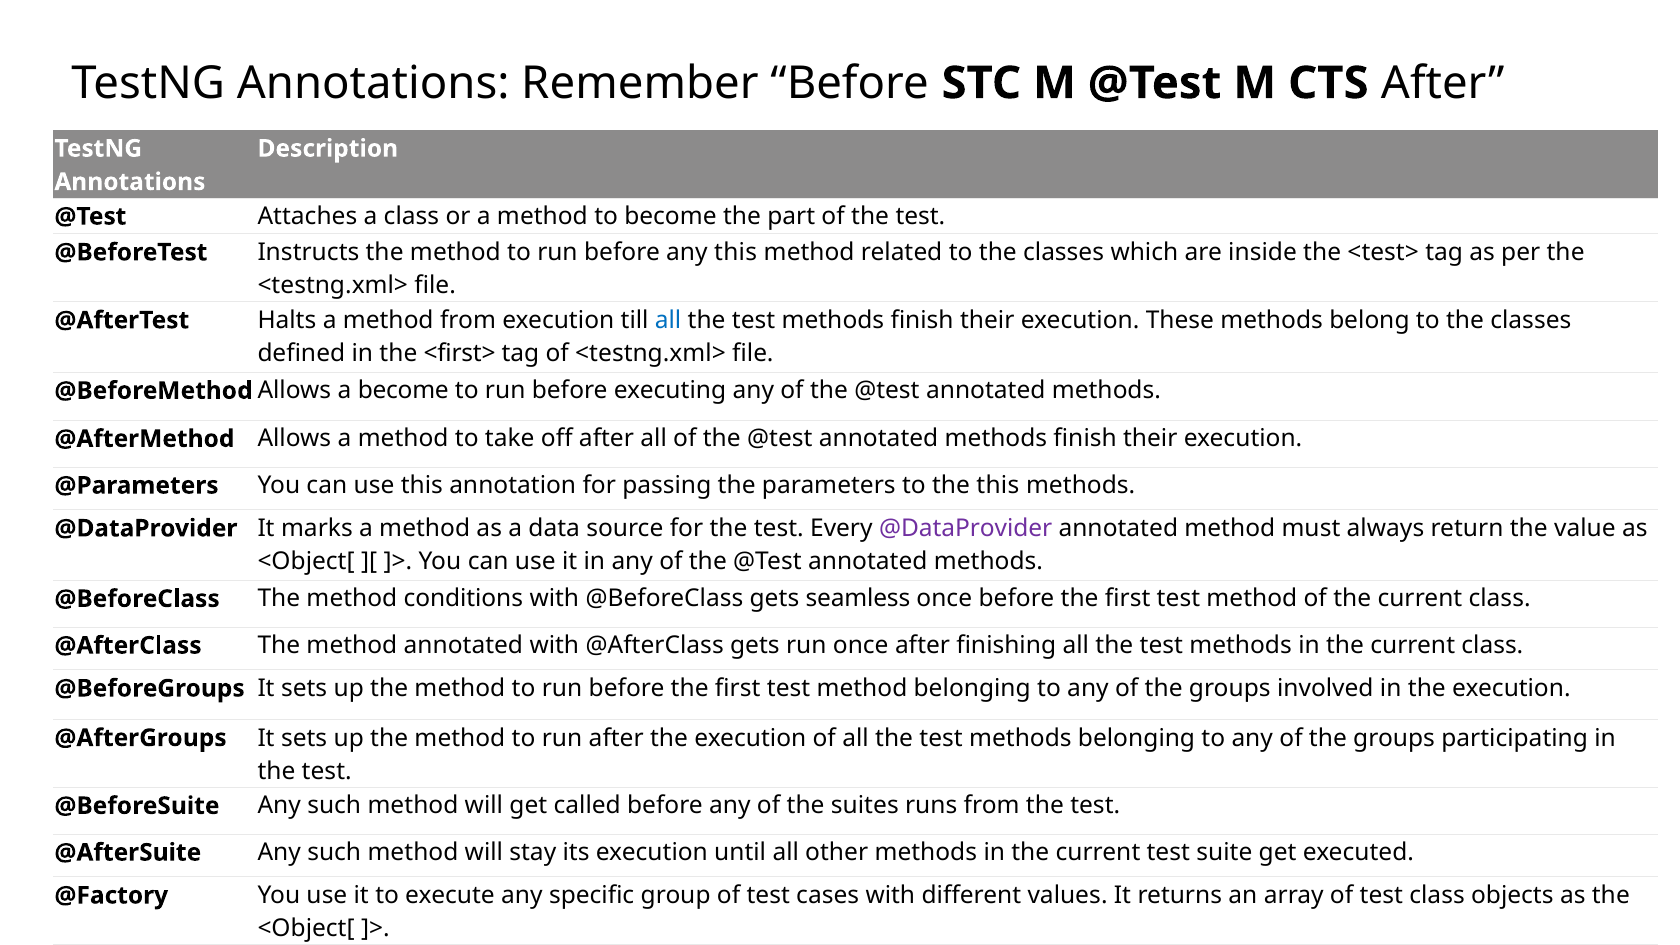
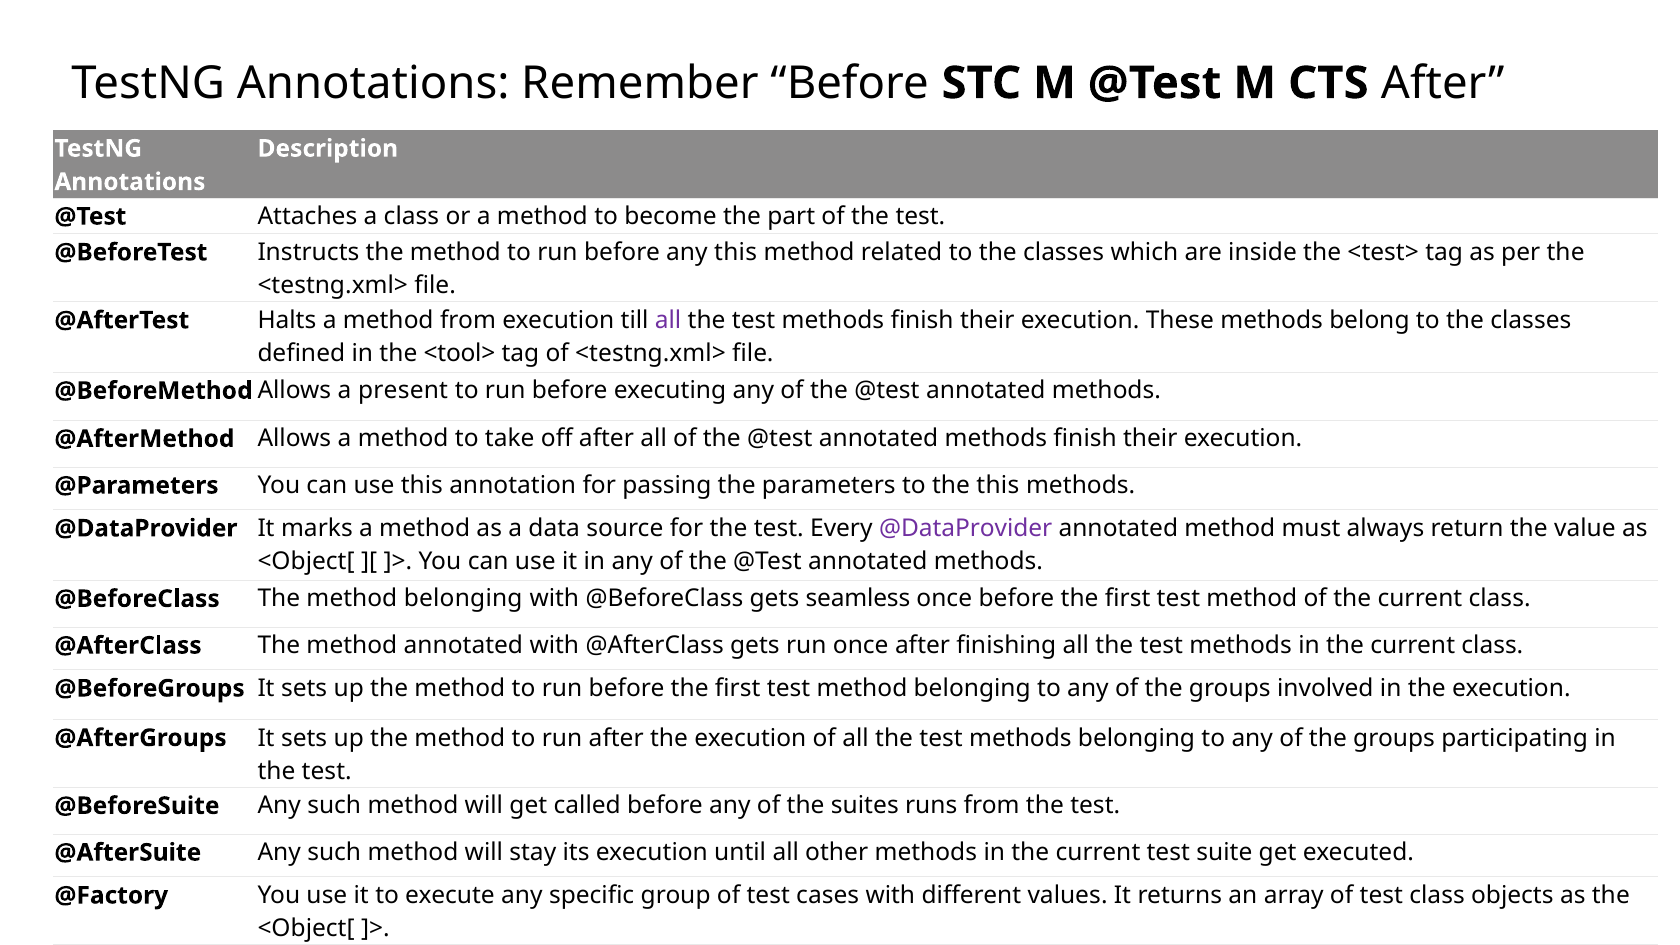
all at (668, 320) colour: blue -> purple
<first>: <first> -> <tool>
a become: become -> present
The method conditions: conditions -> belonging
